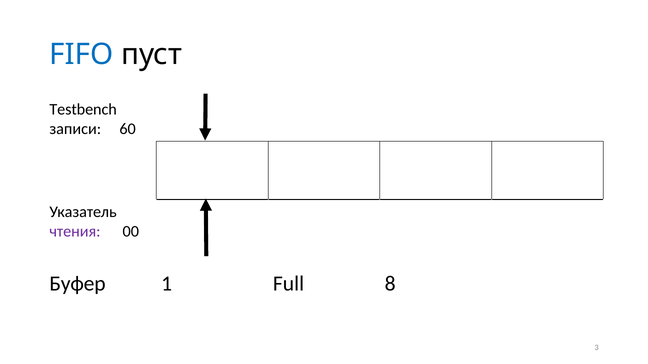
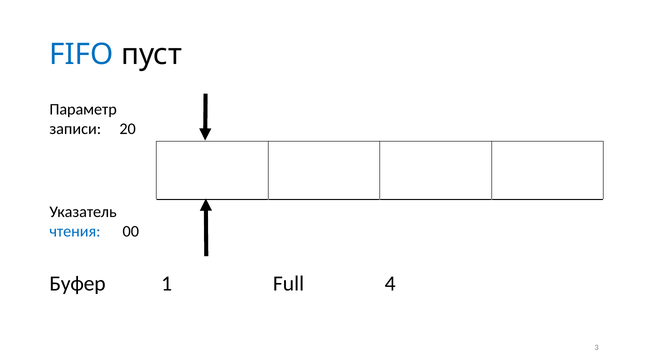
Testbench: Testbench -> Параметр
60: 60 -> 20
чтения colour: purple -> blue
8: 8 -> 4
